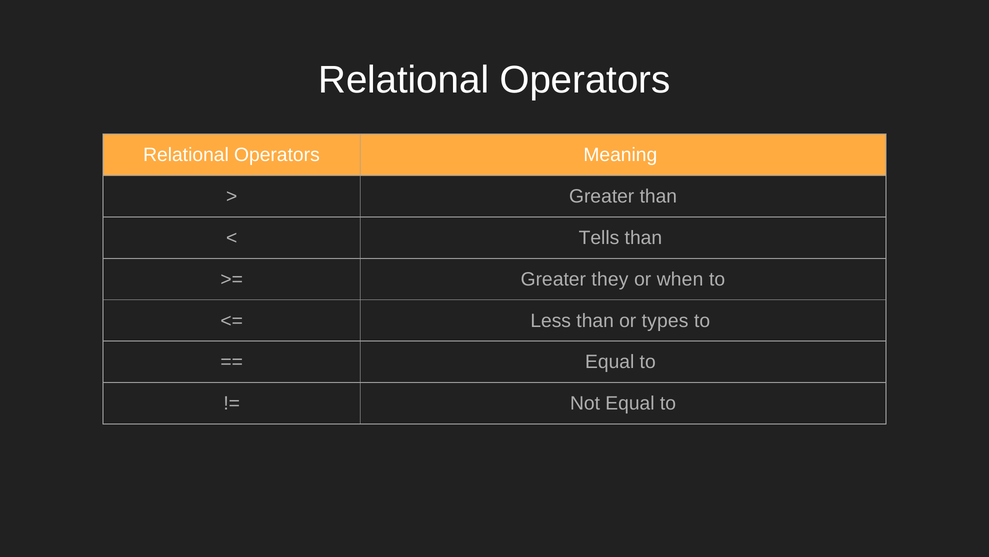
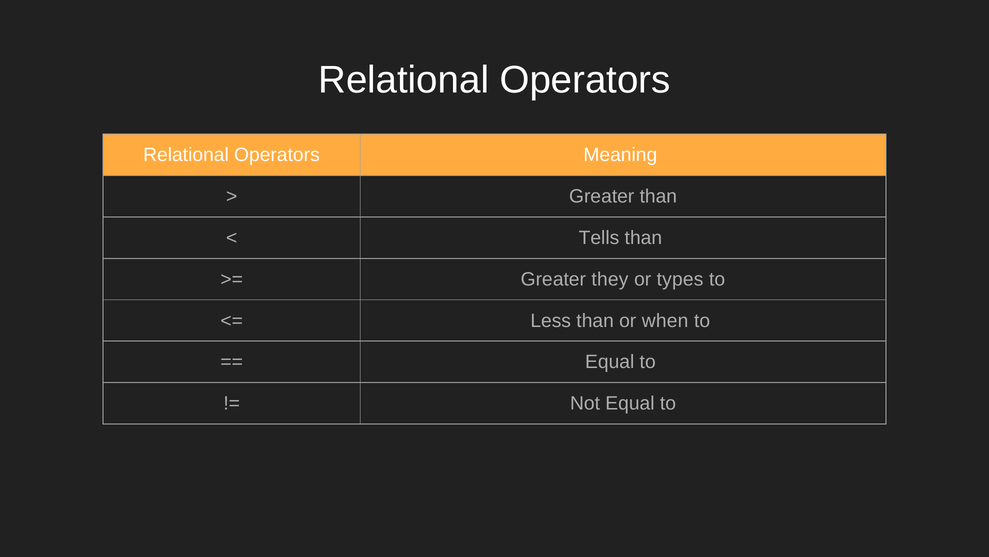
when: when -> types
types: types -> when
